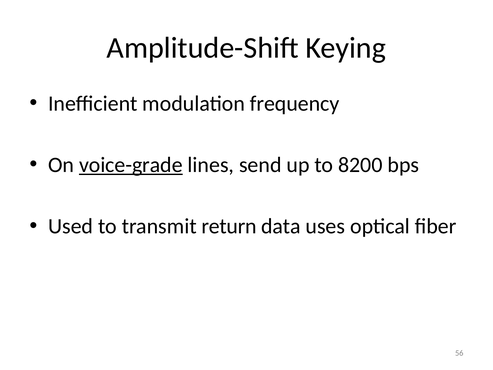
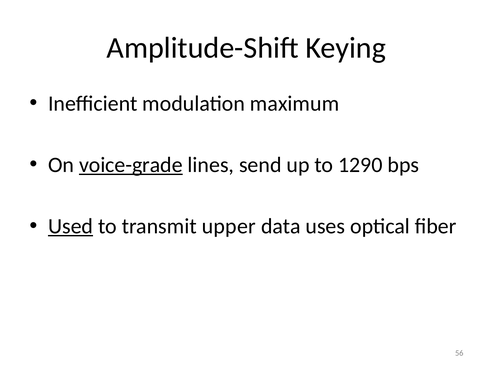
frequency: frequency -> maximum
8200: 8200 -> 1290
Used underline: none -> present
return: return -> upper
